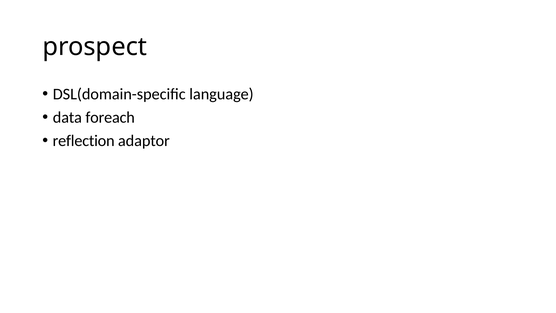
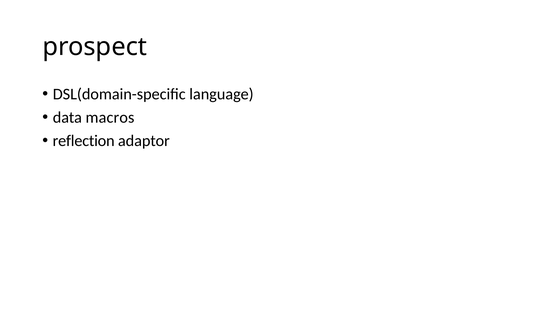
foreach: foreach -> macros
